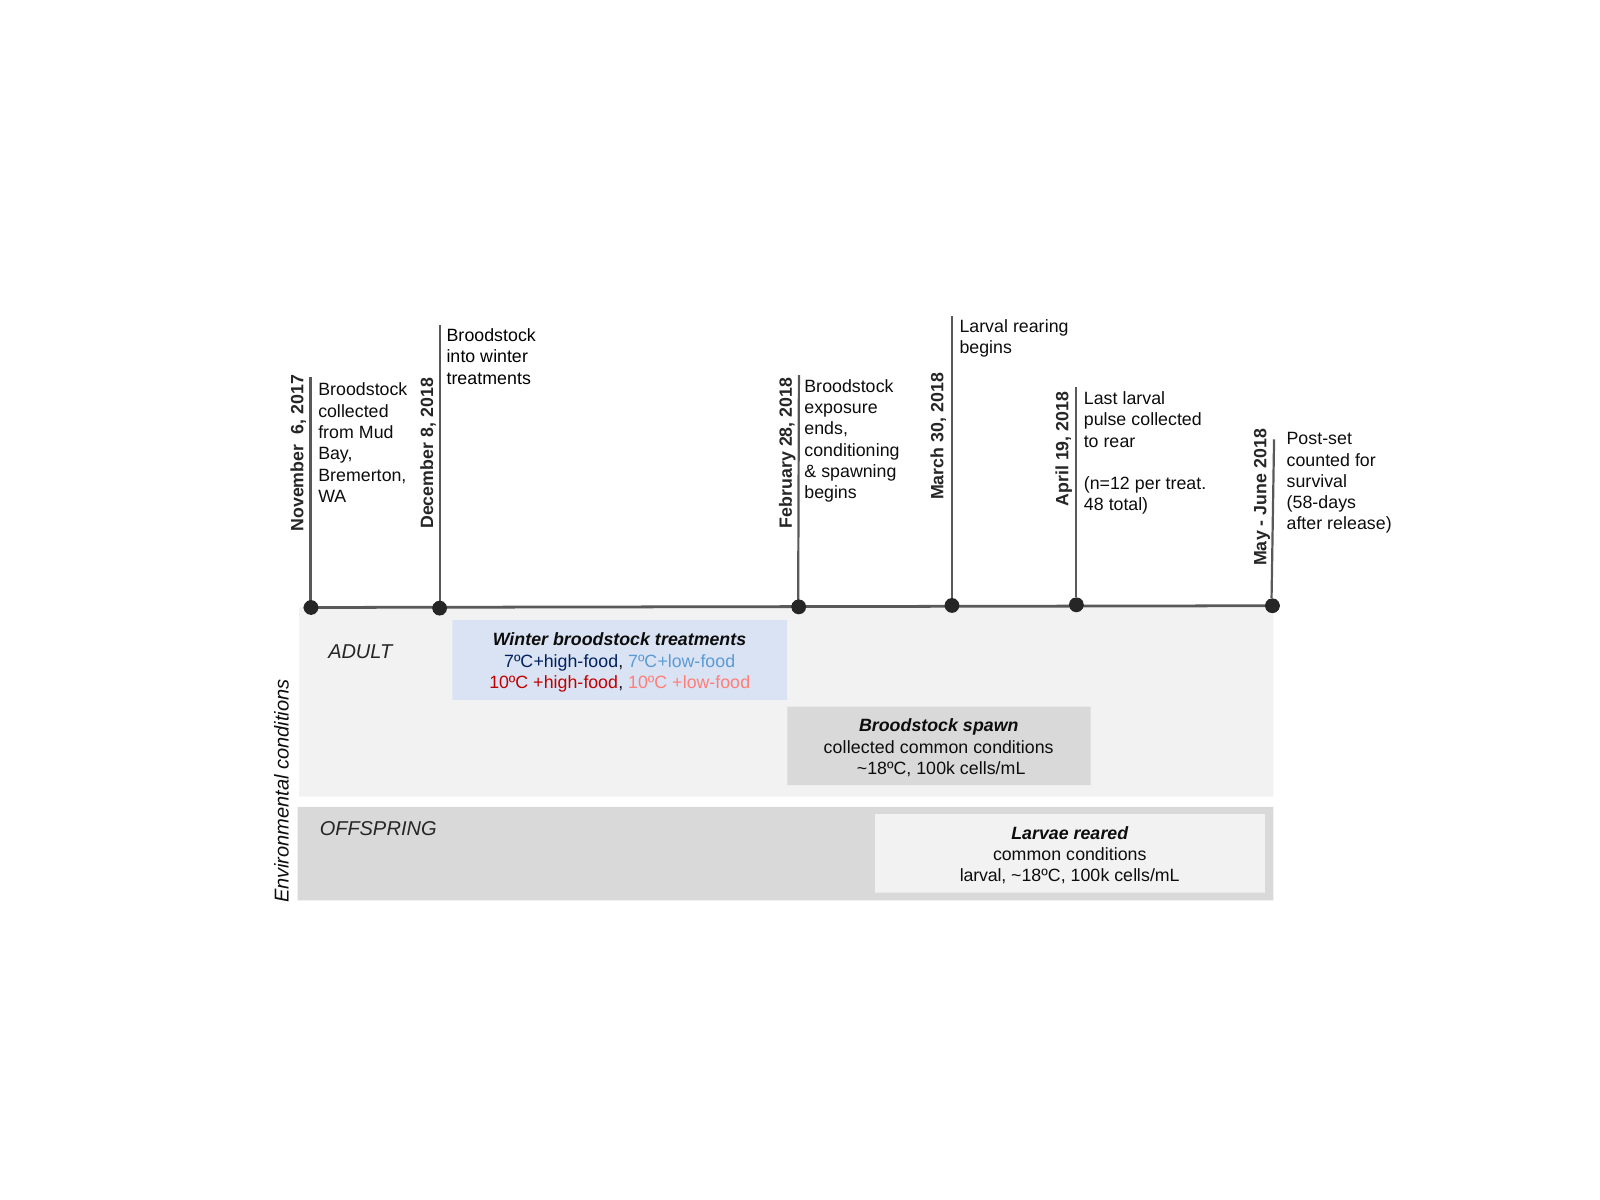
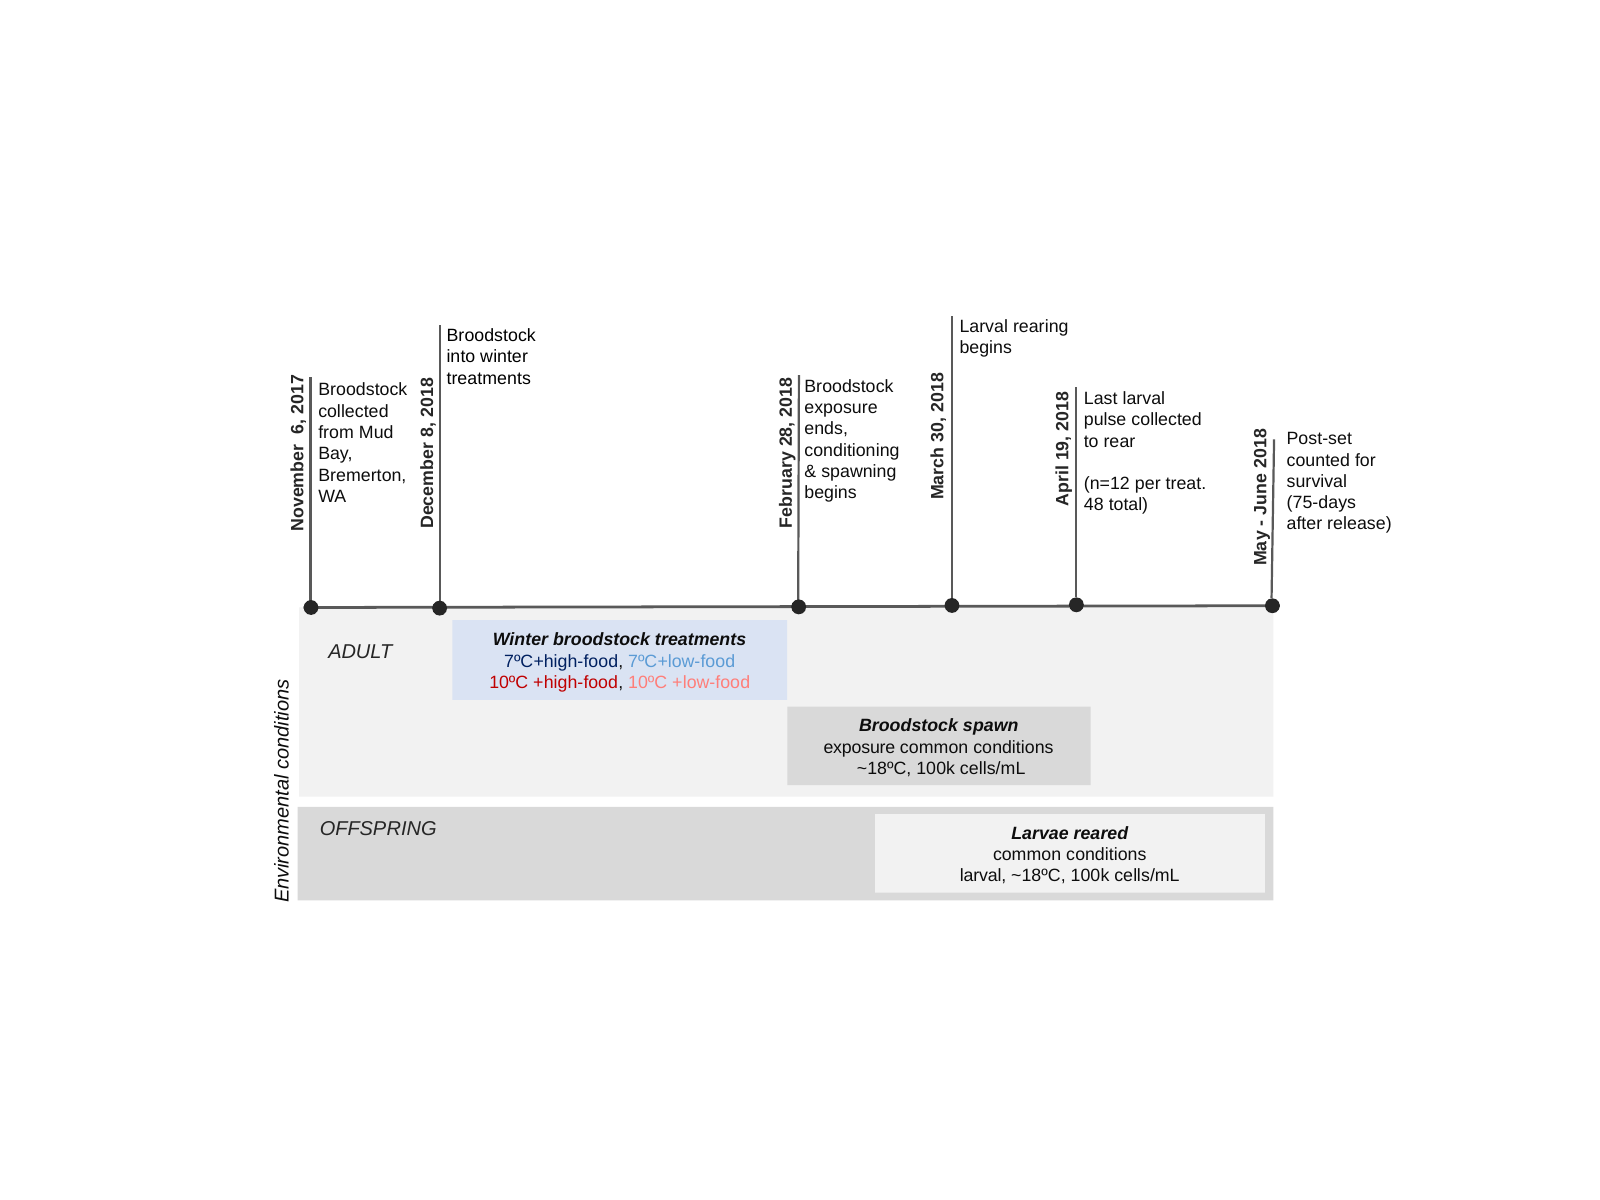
58-days: 58-days -> 75-days
collected at (859, 747): collected -> exposure
